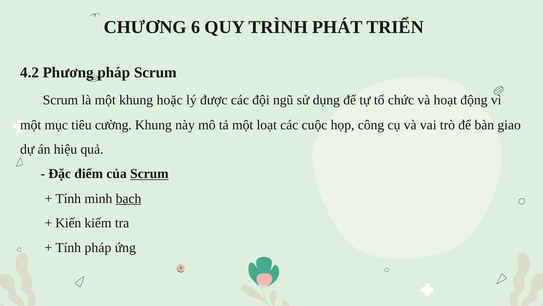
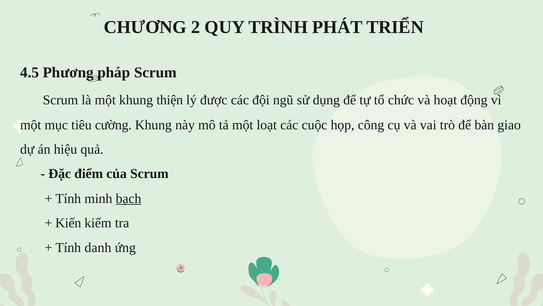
6: 6 -> 2
4.2: 4.2 -> 4.5
hoặc: hoặc -> thiện
Scrum at (149, 174) underline: present -> none
Tính pháp: pháp -> danh
